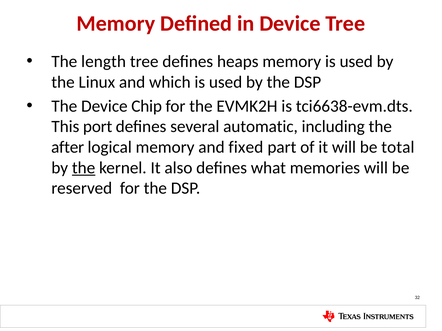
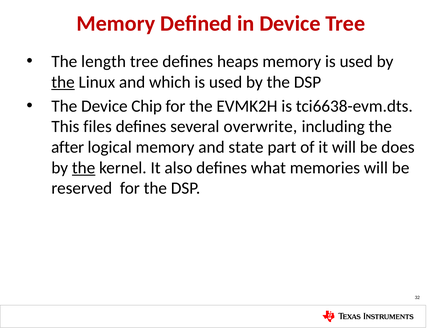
the at (63, 82) underline: none -> present
port: port -> files
automatic: automatic -> overwrite
fixed: fixed -> state
total: total -> does
